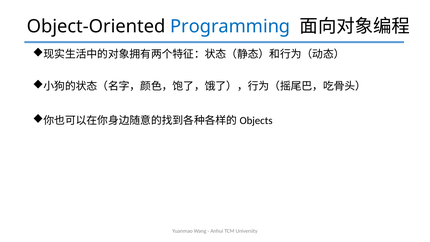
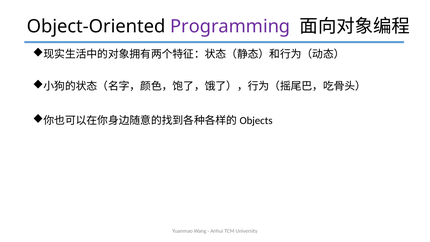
Programming colour: blue -> purple
